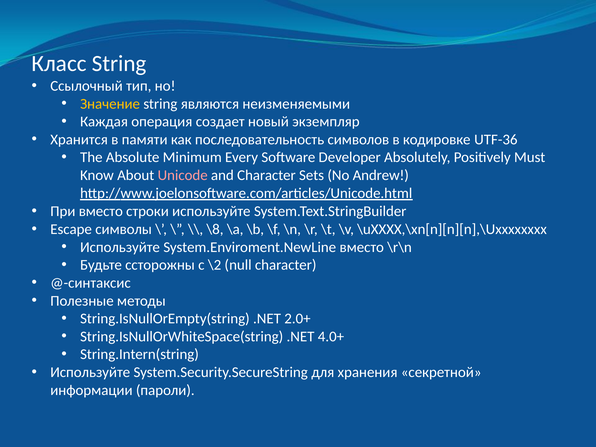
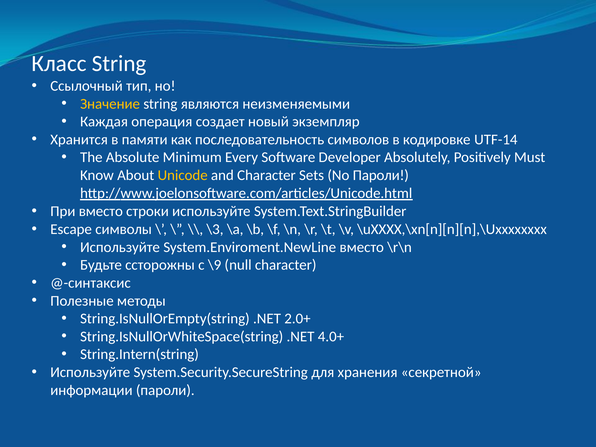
UTF-36: UTF-36 -> UTF-14
Unicode colour: pink -> yellow
No Andrew: Andrew -> Пароли
\8: \8 -> \3
\2: \2 -> \9
